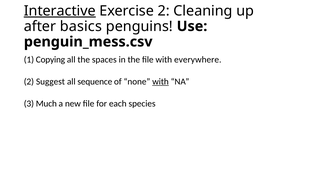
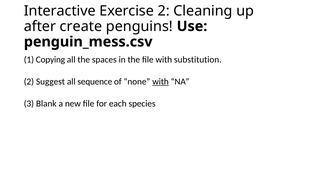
Interactive underline: present -> none
basics: basics -> create
everywhere: everywhere -> substitution
Much: Much -> Blank
